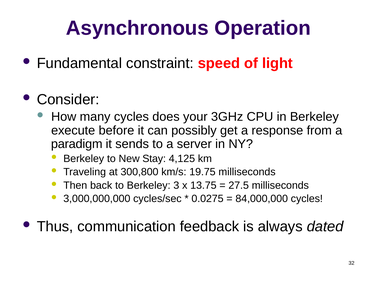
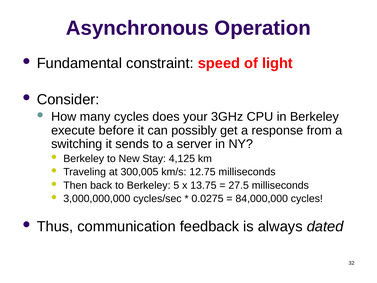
paradigm: paradigm -> switching
300,800: 300,800 -> 300,005
19.75: 19.75 -> 12.75
3: 3 -> 5
